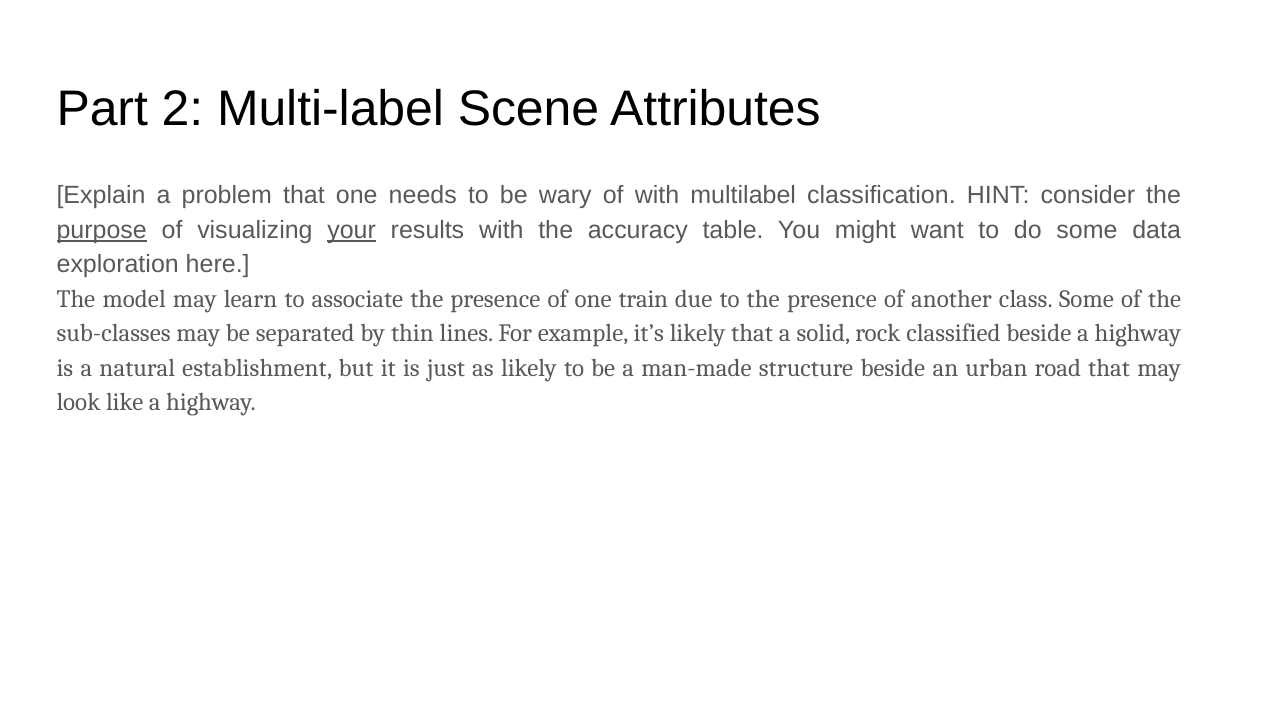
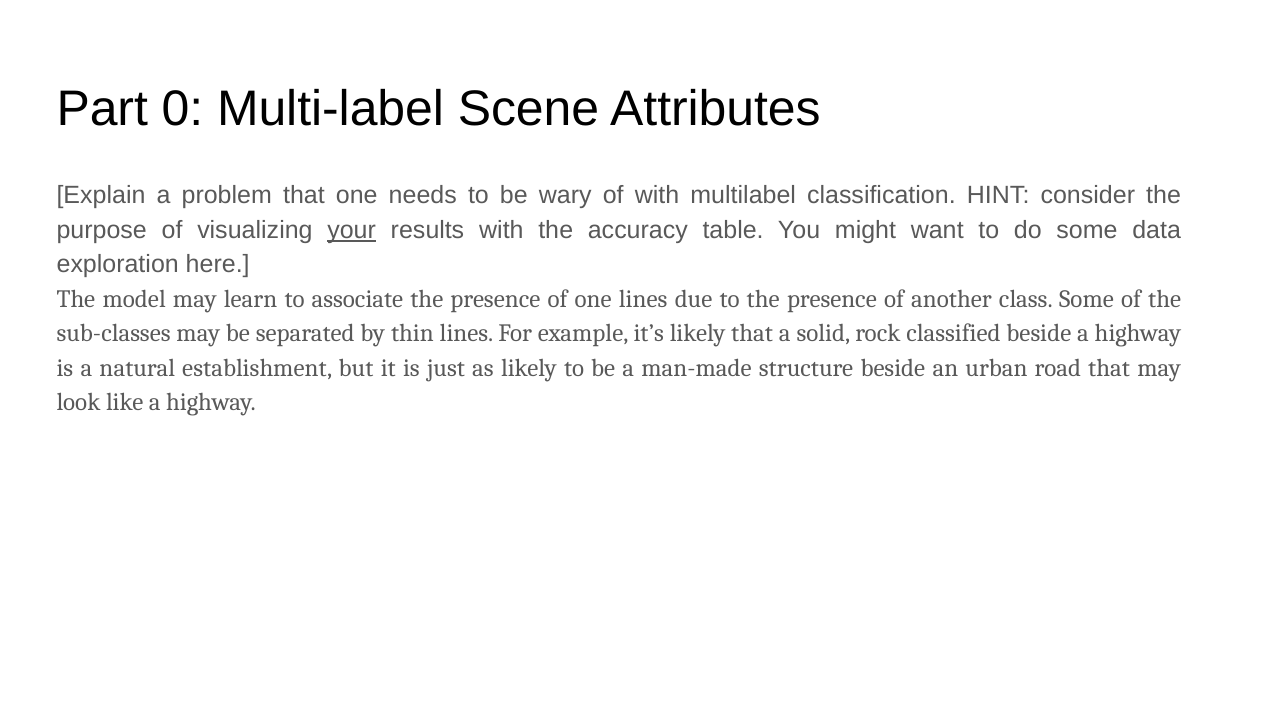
2: 2 -> 0
purpose underline: present -> none
one train: train -> lines
